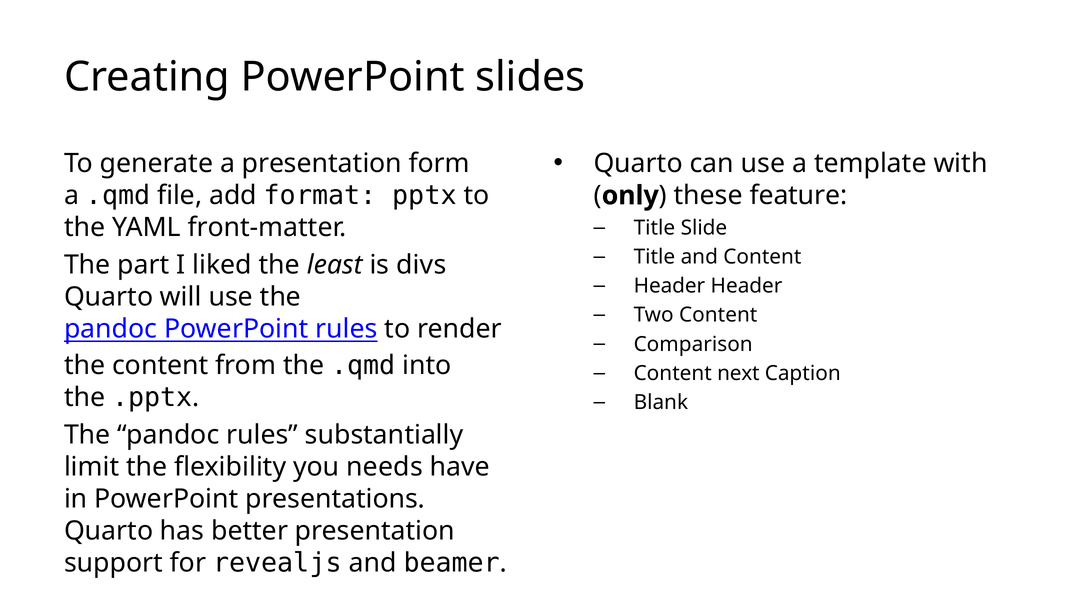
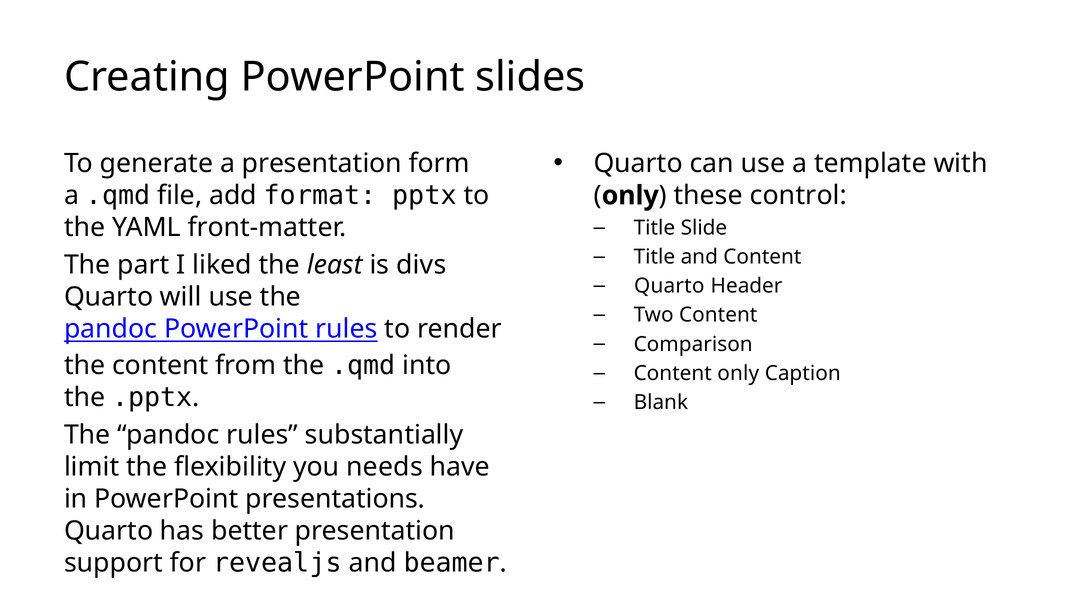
feature: feature -> control
Header at (669, 286): Header -> Quarto
Content next: next -> only
